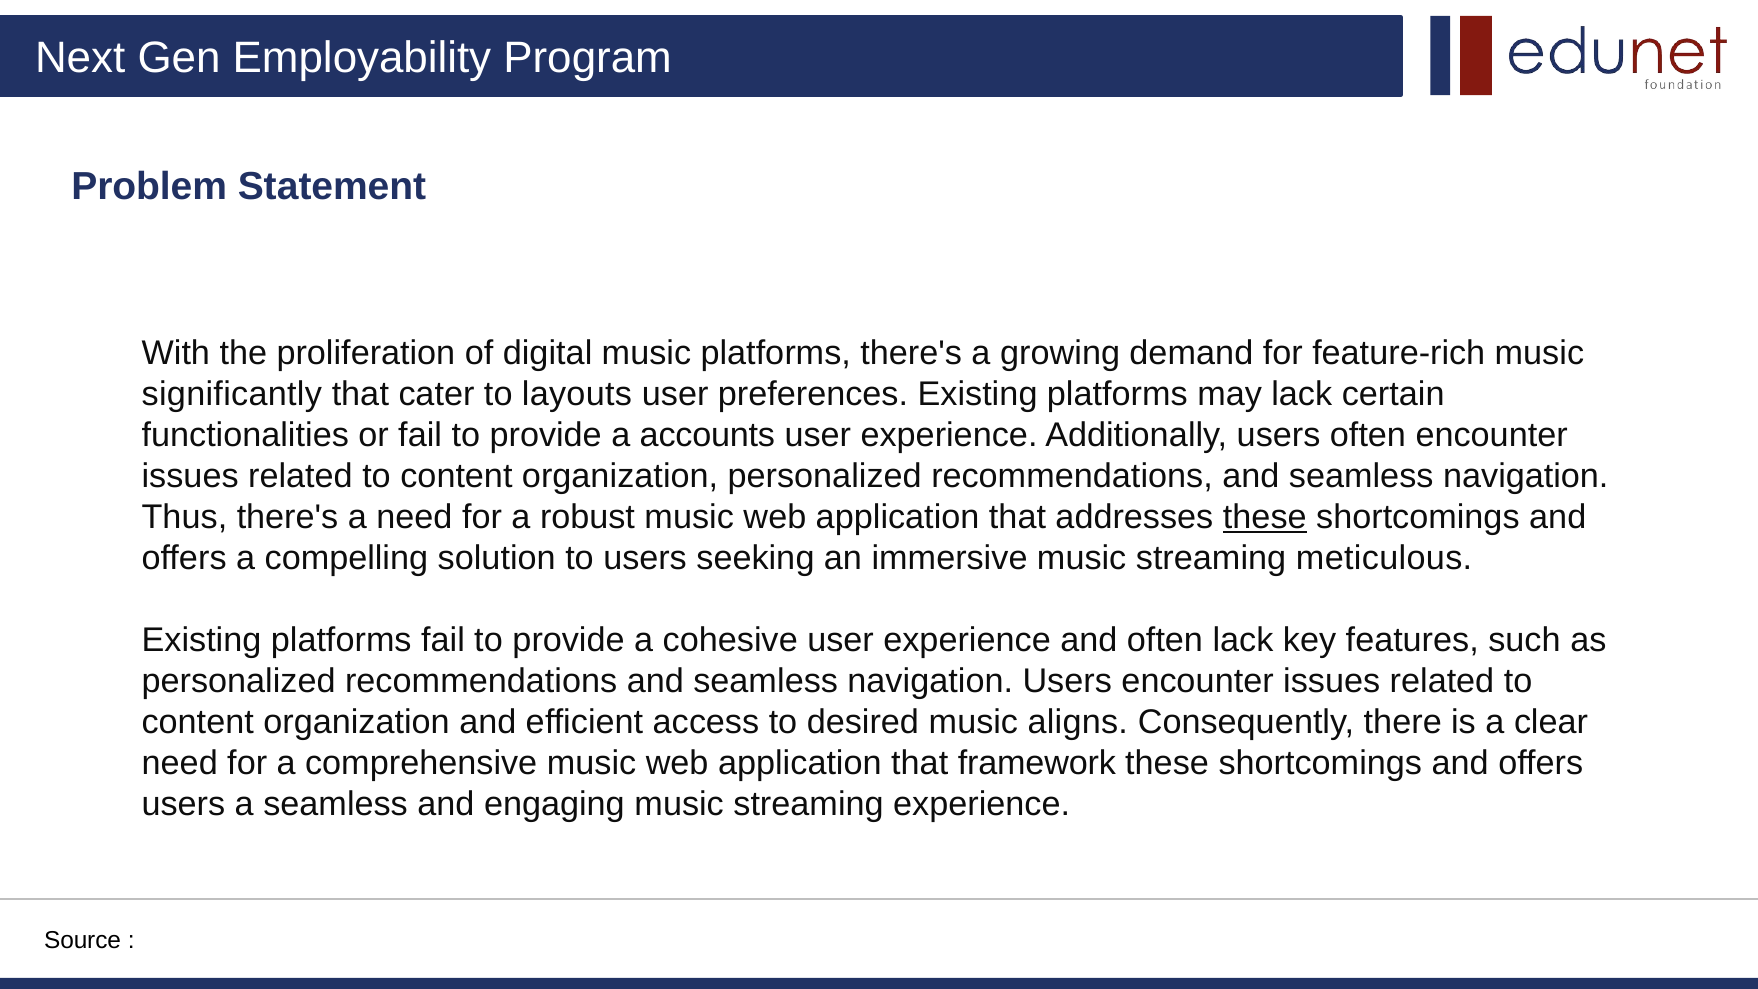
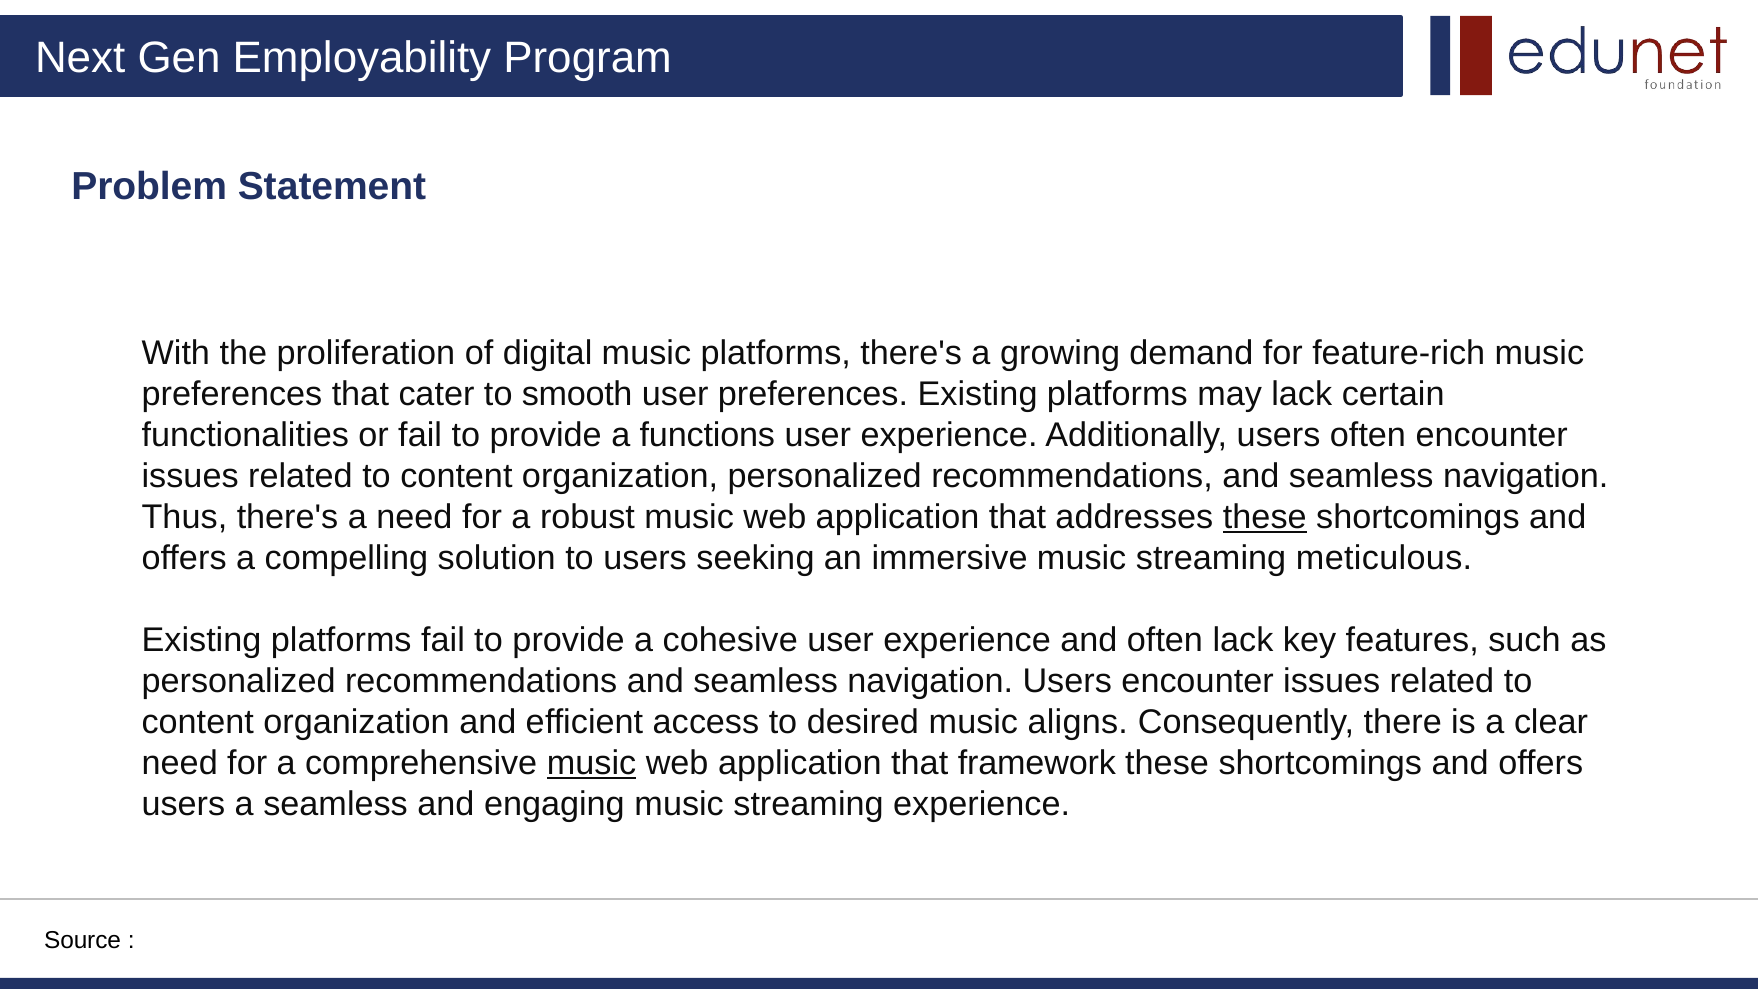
significantly at (232, 394): significantly -> preferences
layouts: layouts -> smooth
accounts: accounts -> functions
music at (592, 763) underline: none -> present
